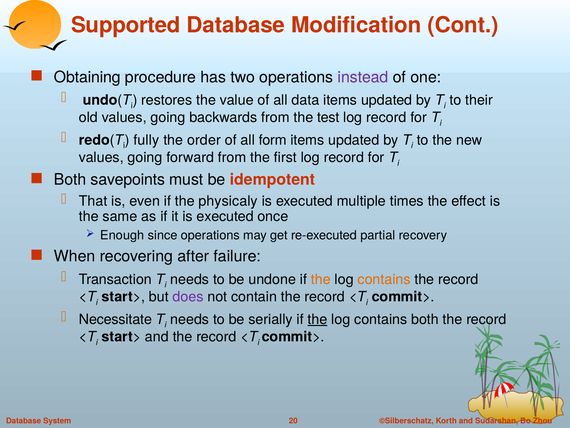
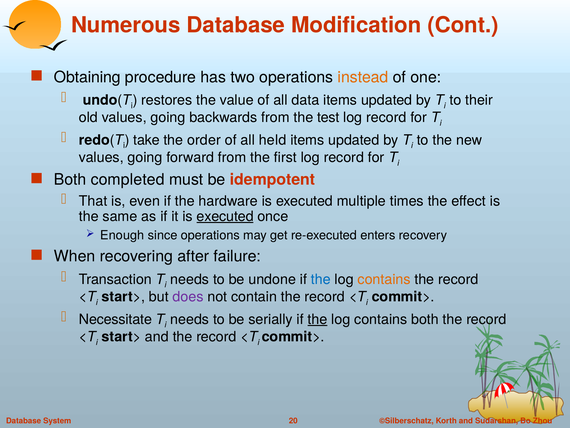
Supported: Supported -> Numerous
instead colour: purple -> orange
fully: fully -> take
form: form -> held
savepoints: savepoints -> completed
physicaly: physicaly -> hardware
executed at (225, 216) underline: none -> present
partial: partial -> enters
the at (321, 279) colour: orange -> blue
